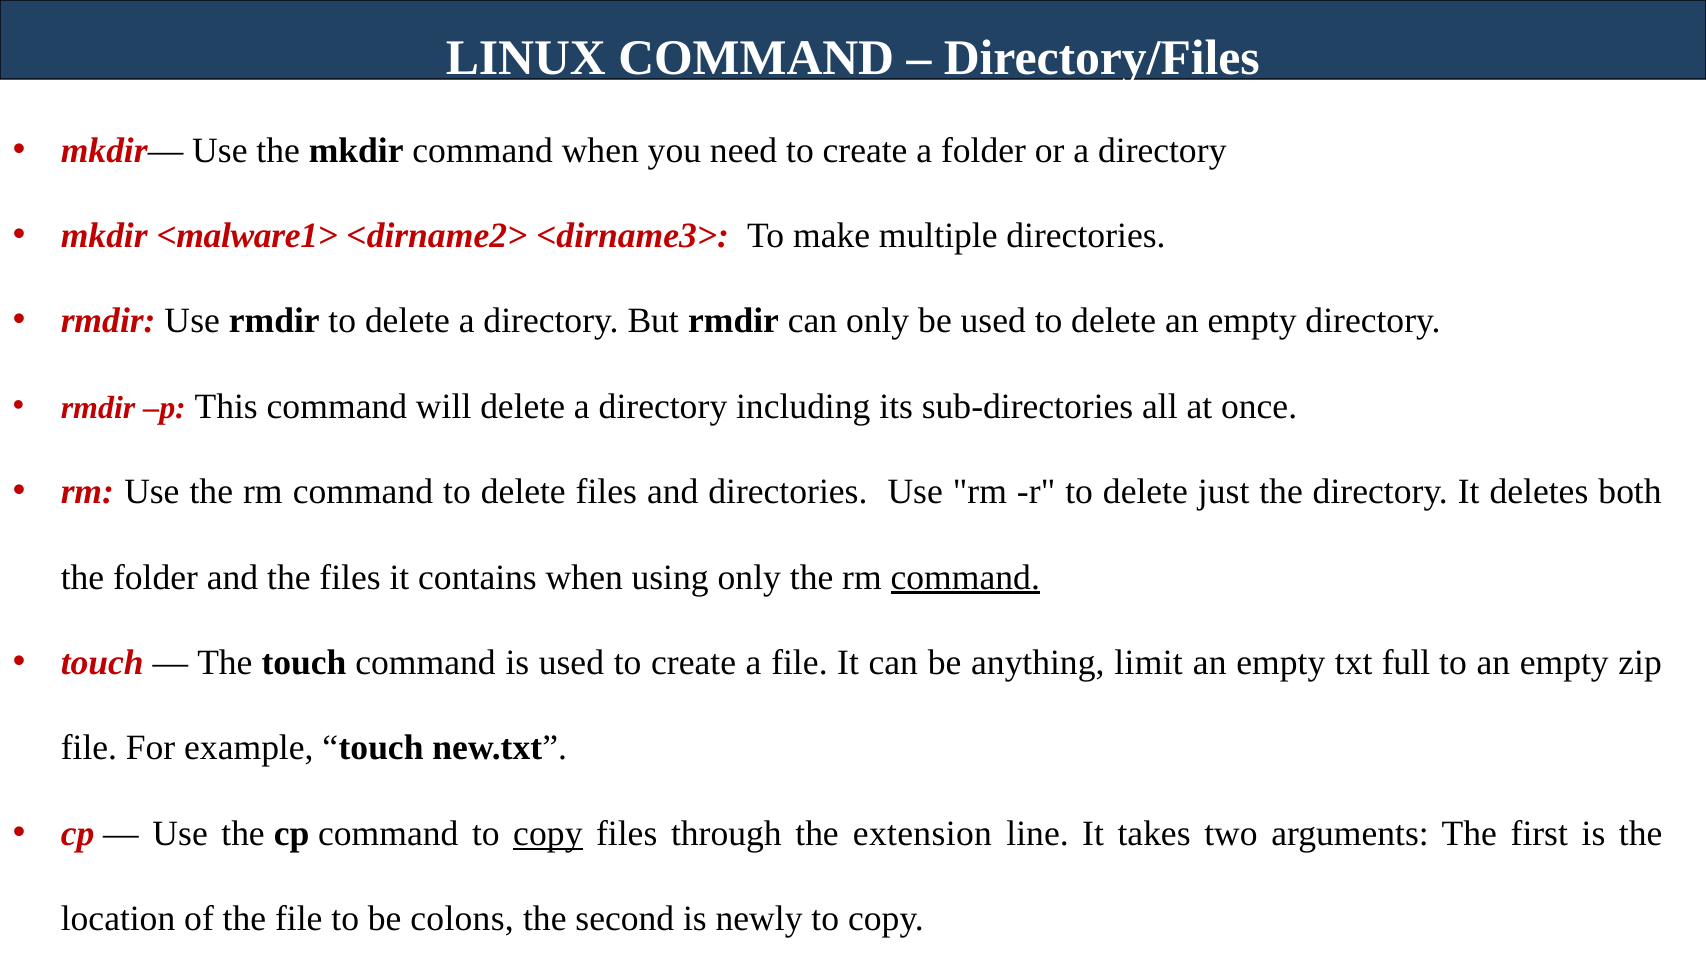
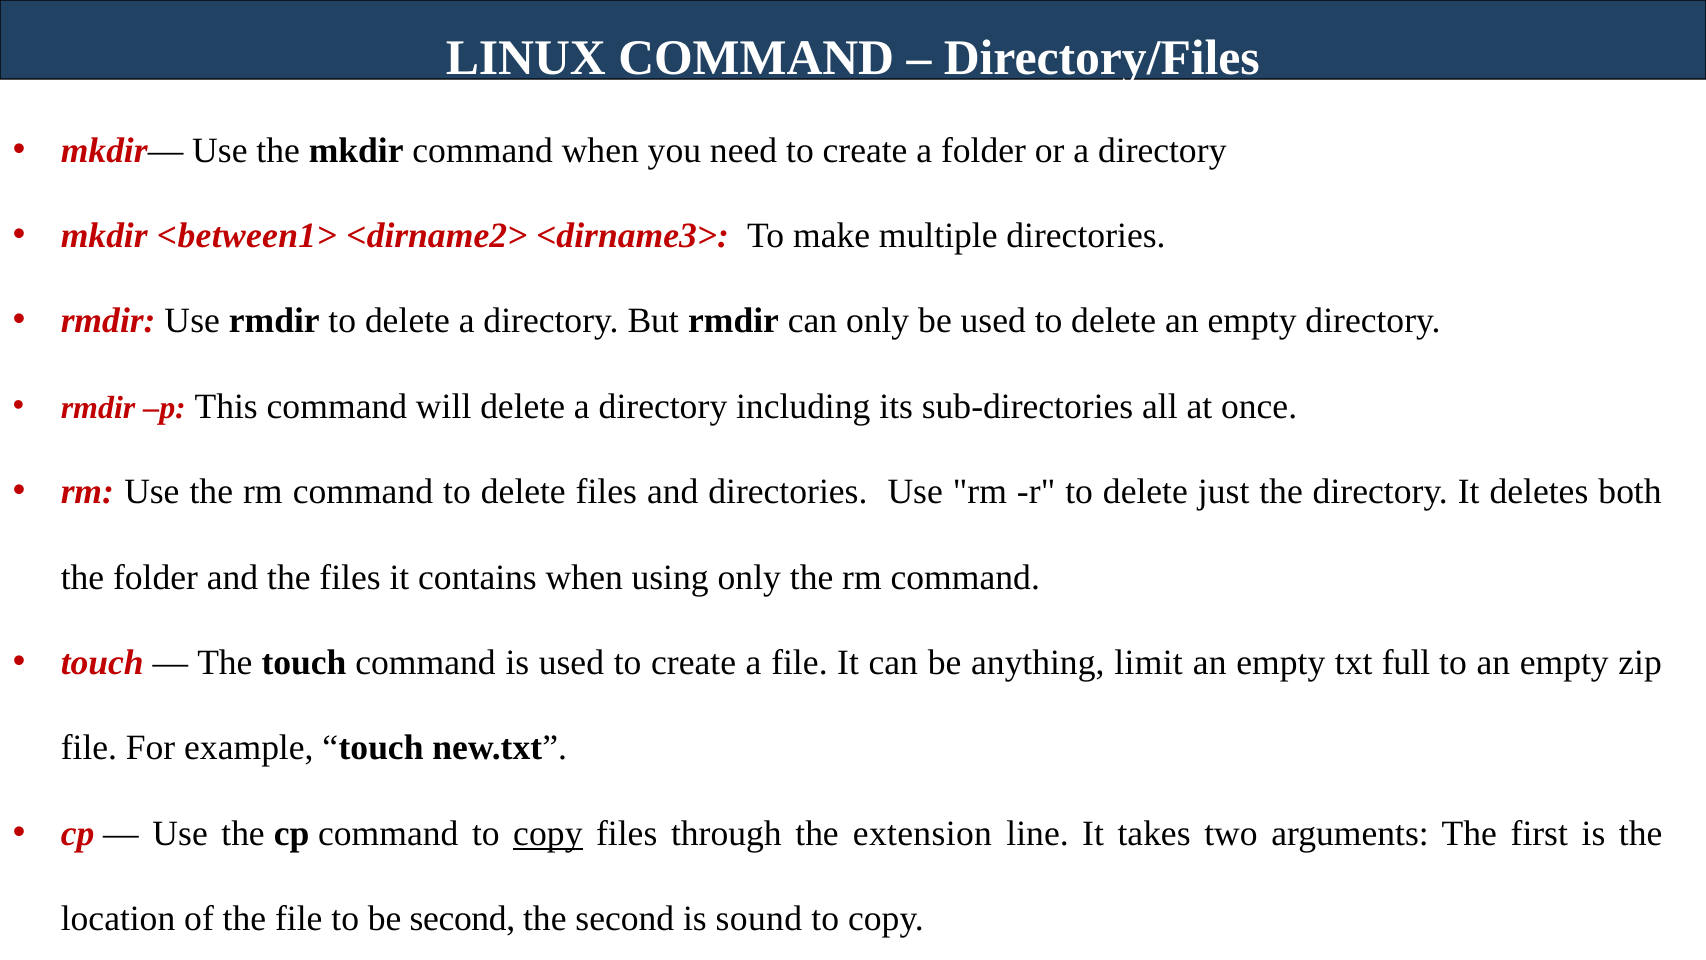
<malware1>: <malware1> -> <between1>
command at (965, 577) underline: present -> none
be colons: colons -> second
newly: newly -> sound
